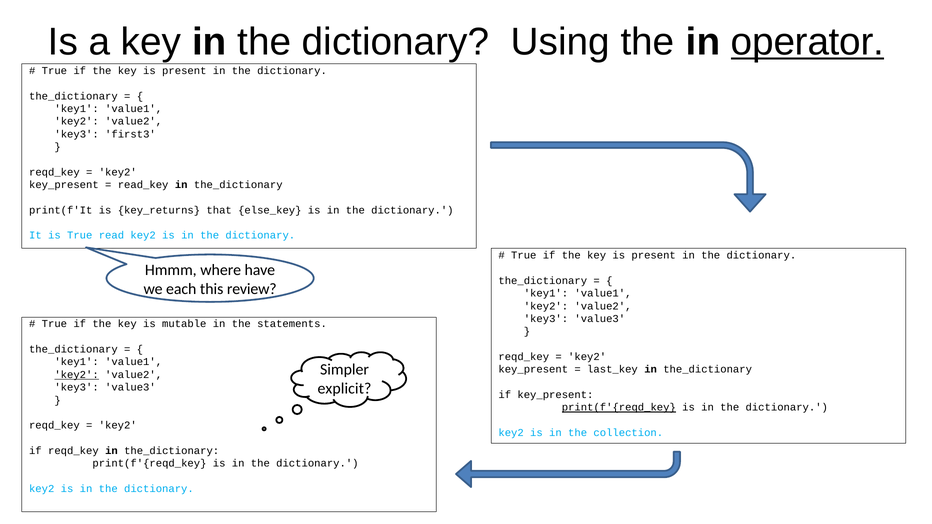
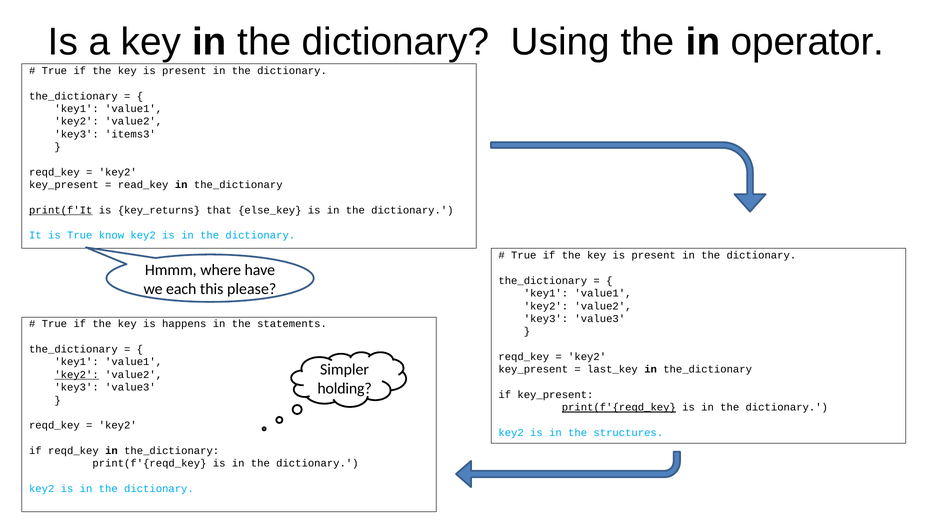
operator underline: present -> none
first3: first3 -> items3
print(f'It underline: none -> present
read: read -> know
review: review -> please
mutable: mutable -> happens
explicit: explicit -> holding
collection: collection -> structures
